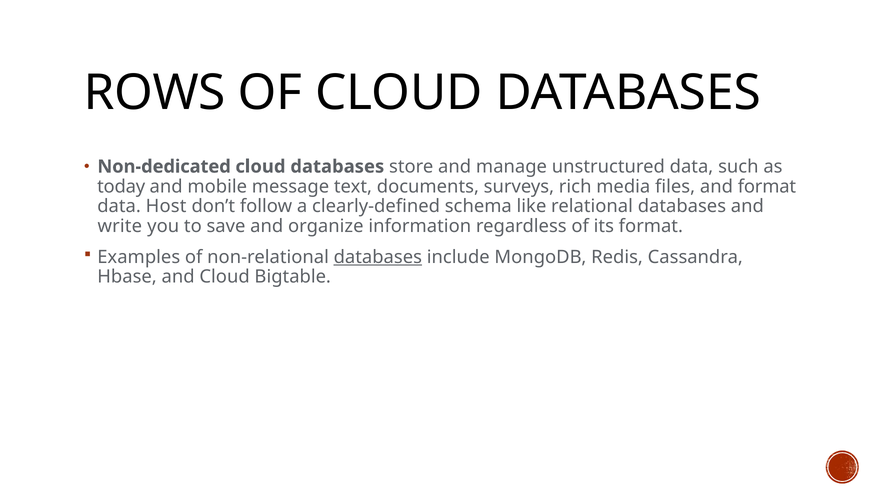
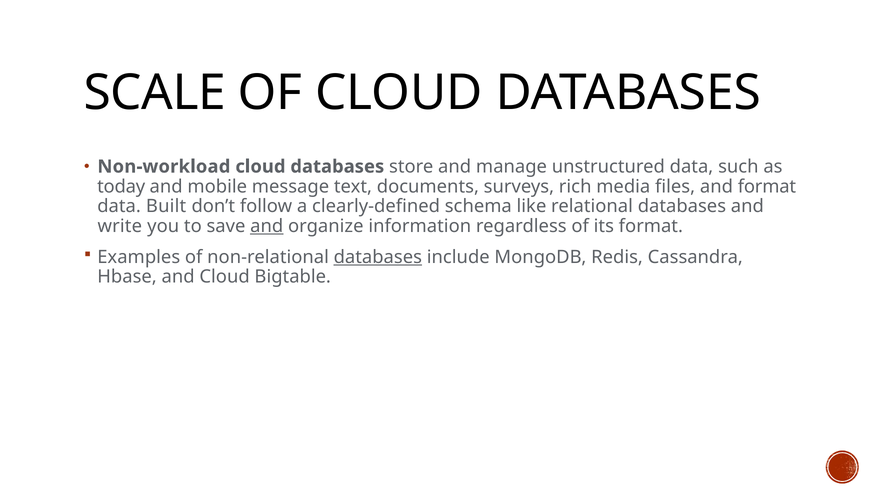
ROWS: ROWS -> SCALE
Non-dedicated: Non-dedicated -> Non-workload
Host: Host -> Built
and at (267, 226) underline: none -> present
